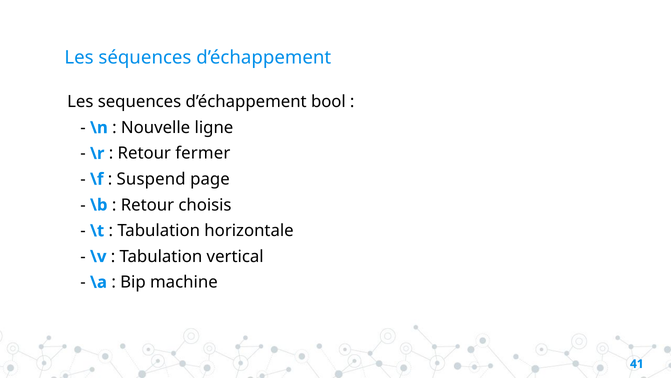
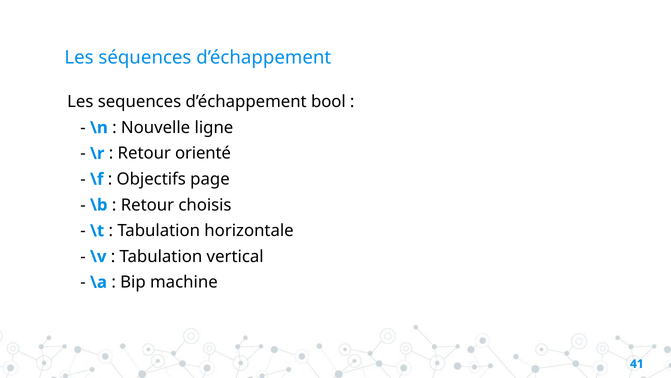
fermer: fermer -> orienté
Suspend: Suspend -> Objectifs
